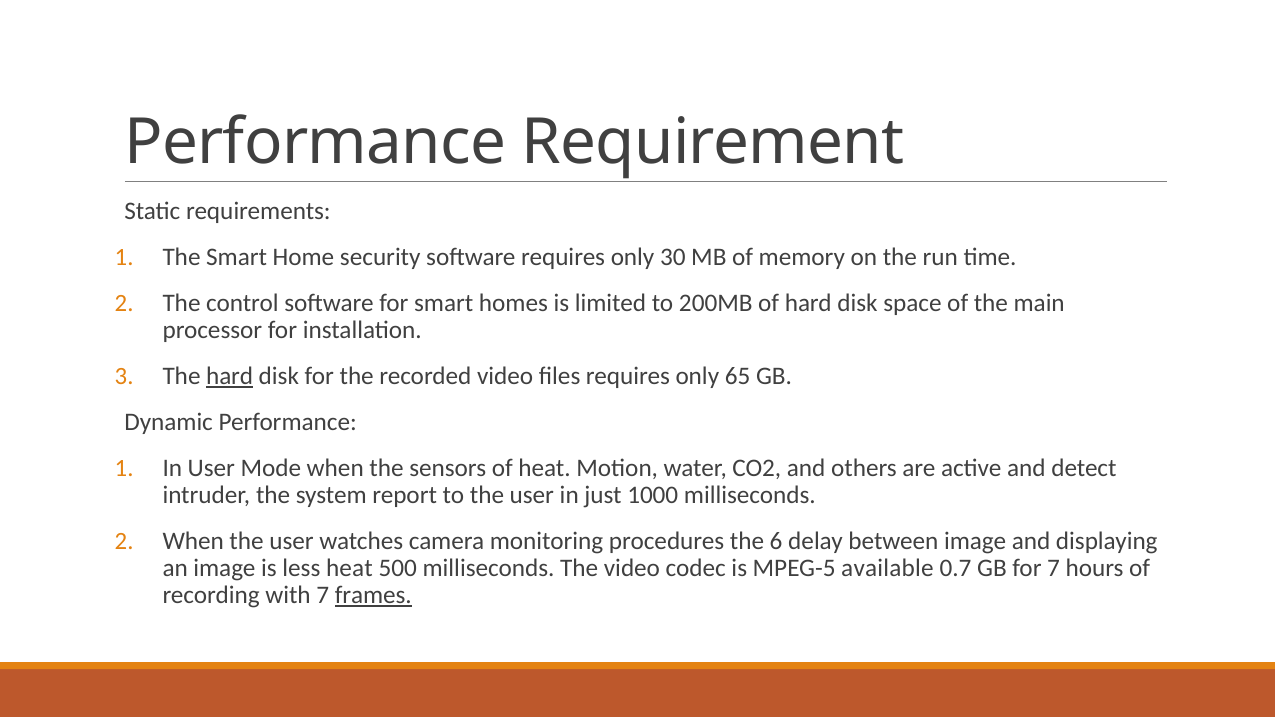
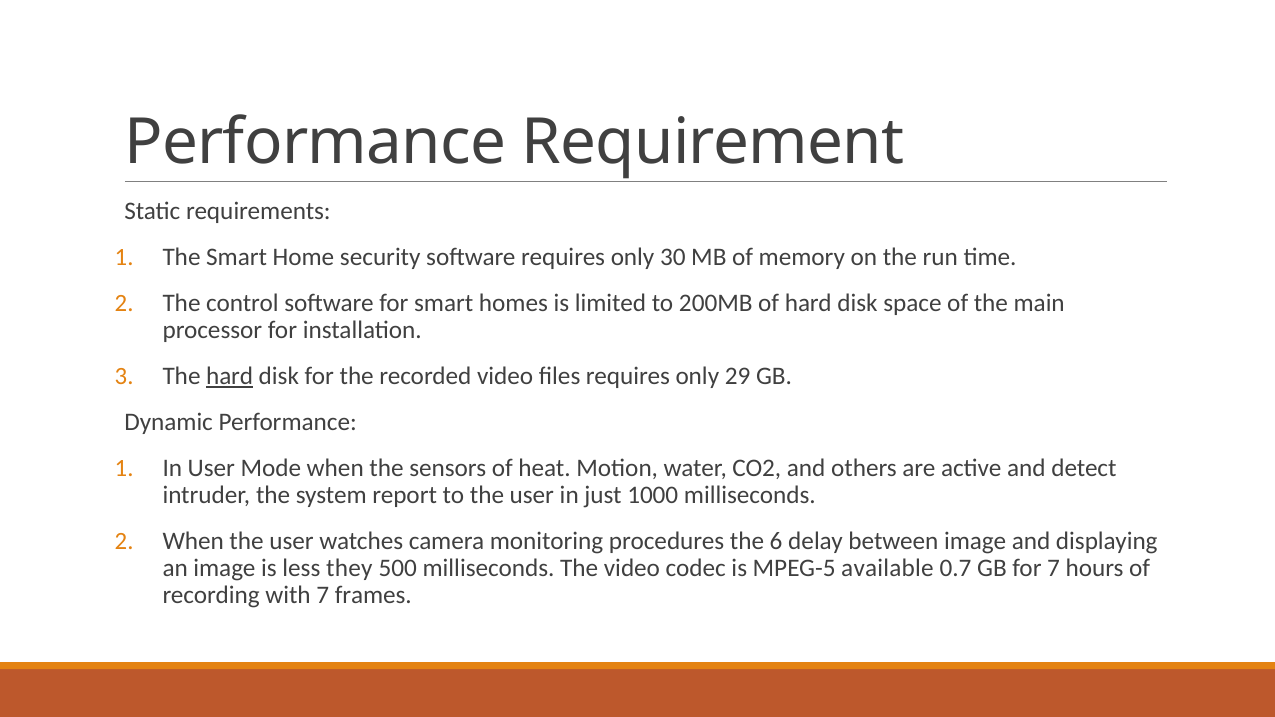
65: 65 -> 29
less heat: heat -> they
frames underline: present -> none
